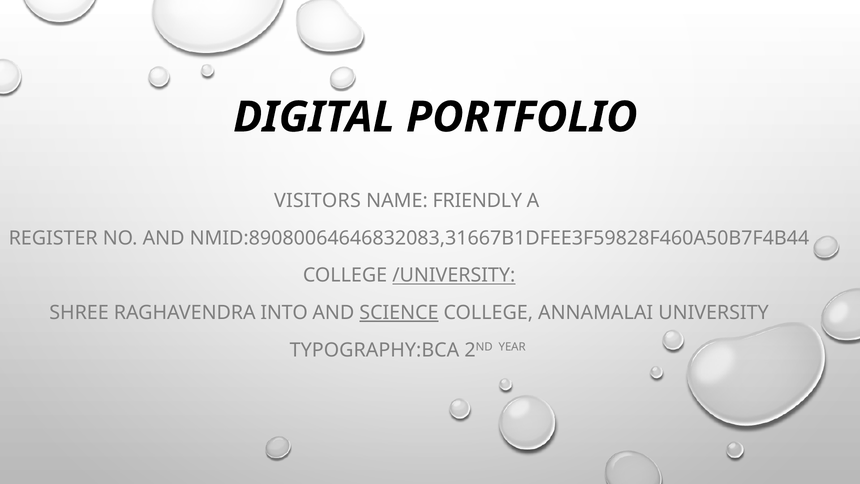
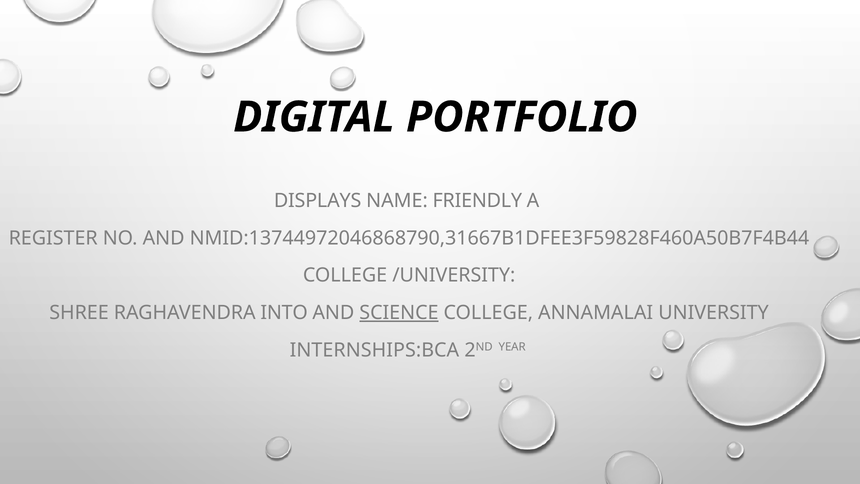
VISITORS: VISITORS -> DISPLAYS
NMID:89080064646832083,31667B1DFEE3F59828F460A50B7F4B44: NMID:89080064646832083,31667B1DFEE3F59828F460A50B7F4B44 -> NMID:13744972046868790,31667B1DFEE3F59828F460A50B7F4B44
/UNIVERSITY underline: present -> none
TYPOGRAPHY:BCA: TYPOGRAPHY:BCA -> INTERNSHIPS:BCA
